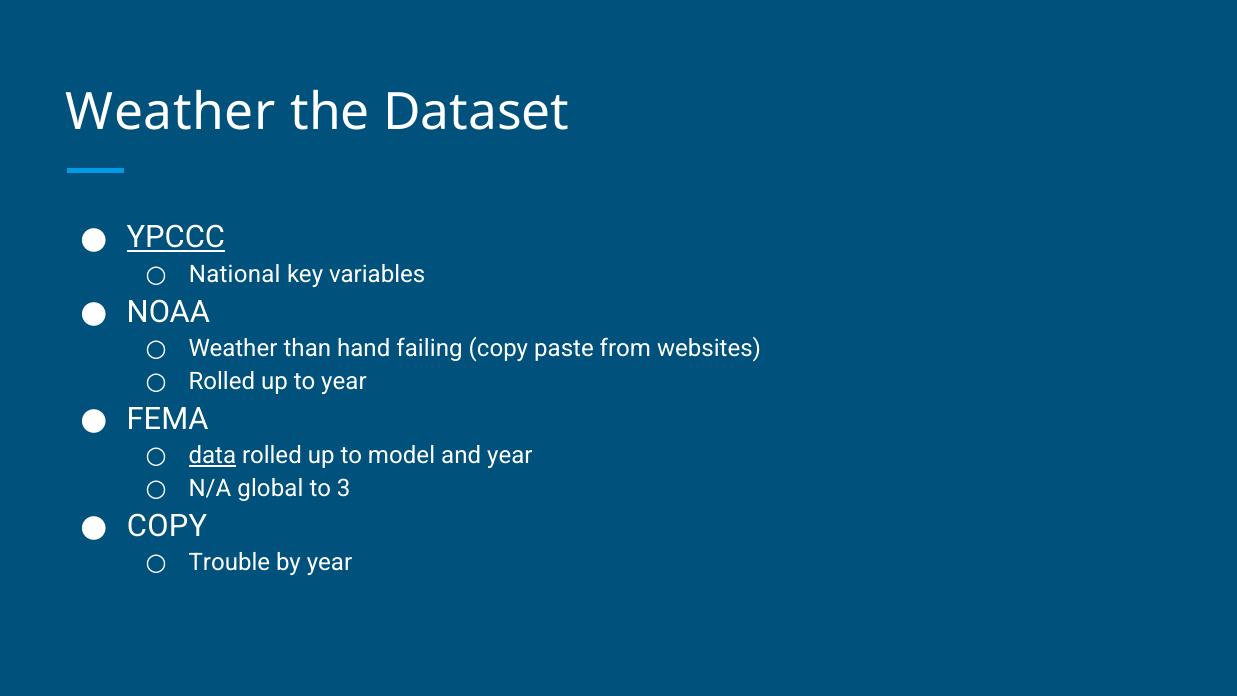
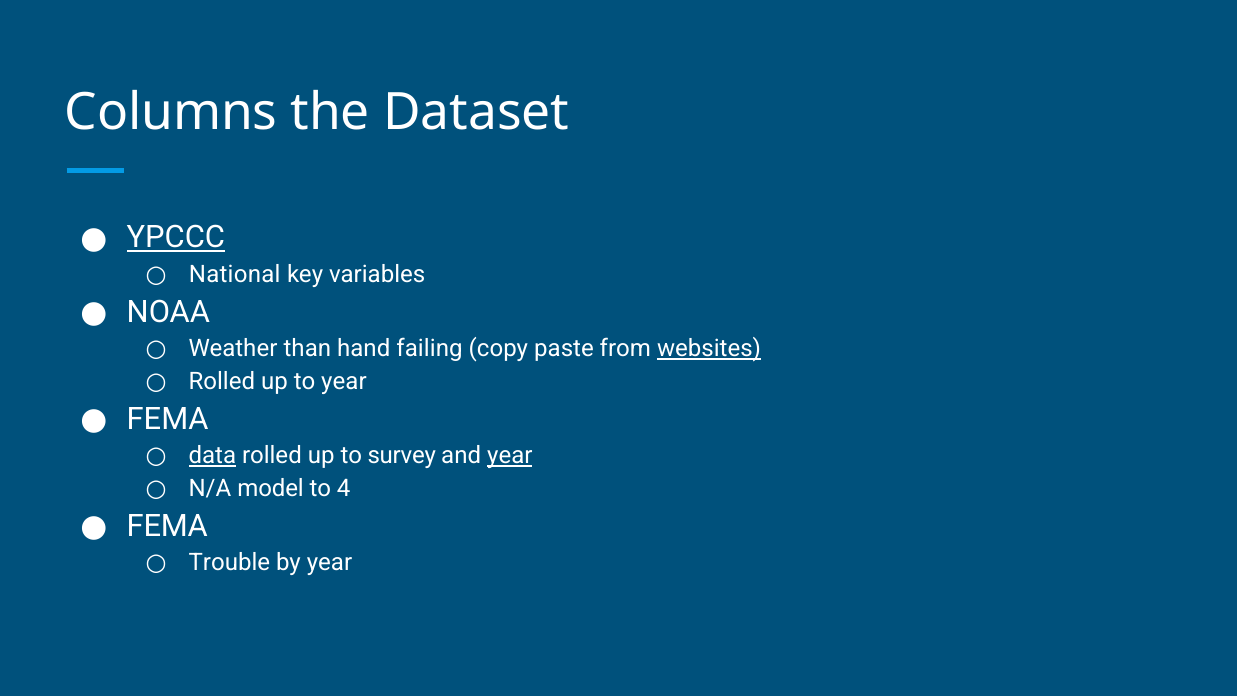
Weather at (171, 112): Weather -> Columns
websites underline: none -> present
model: model -> survey
year at (510, 456) underline: none -> present
global: global -> model
3: 3 -> 4
COPY at (167, 526): COPY -> FEMA
